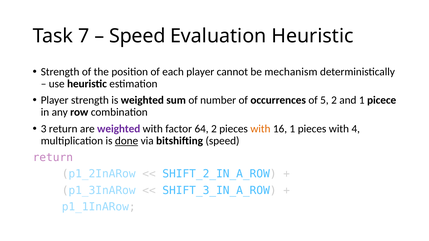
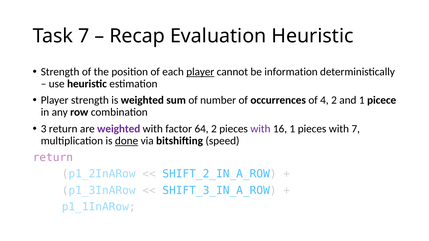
Speed at (137, 36): Speed -> Recap
player at (200, 72) underline: none -> present
mechanism: mechanism -> information
5: 5 -> 4
with at (260, 129) colour: orange -> purple
with 4: 4 -> 7
